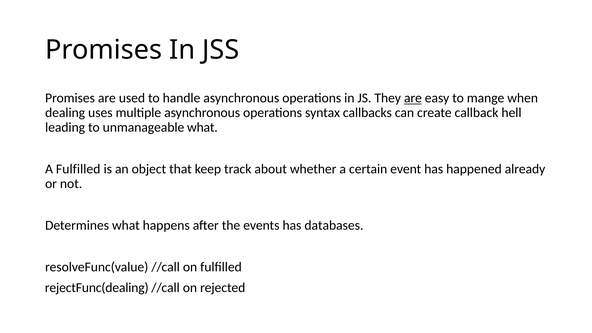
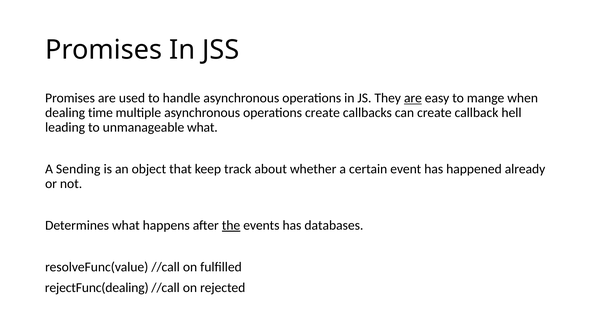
uses: uses -> time
operations syntax: syntax -> create
A Fulfilled: Fulfilled -> Sending
the underline: none -> present
